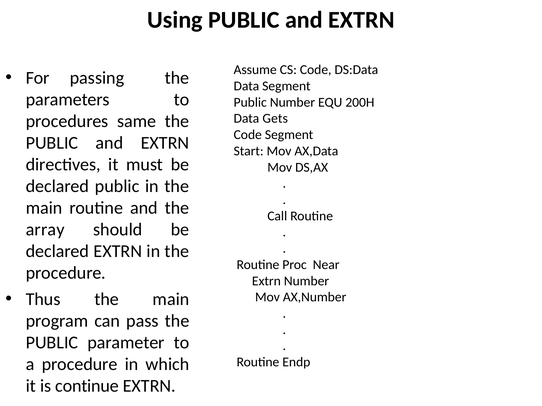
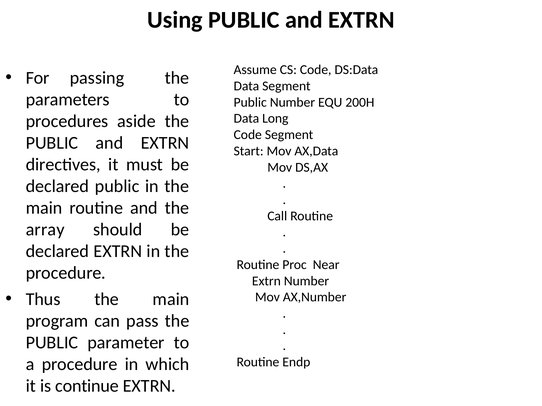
Gets: Gets -> Long
same: same -> aside
